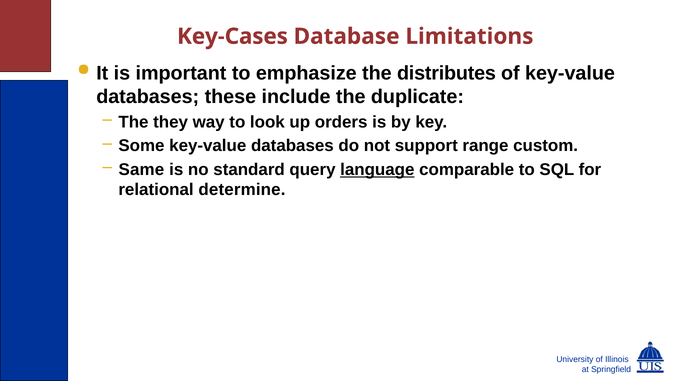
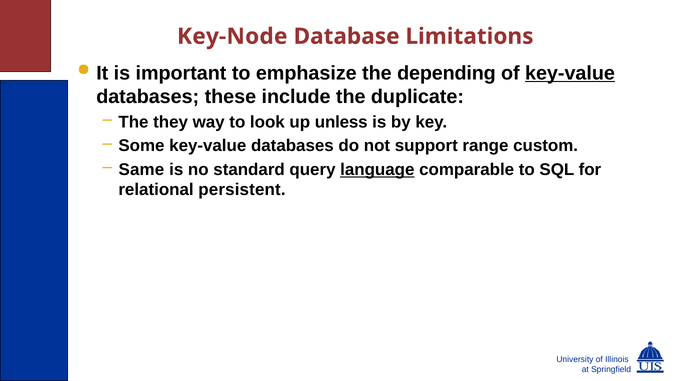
Key-Cases: Key-Cases -> Key-Node
distributes: distributes -> depending
key-value at (570, 73) underline: none -> present
orders: orders -> unless
determine: determine -> persistent
